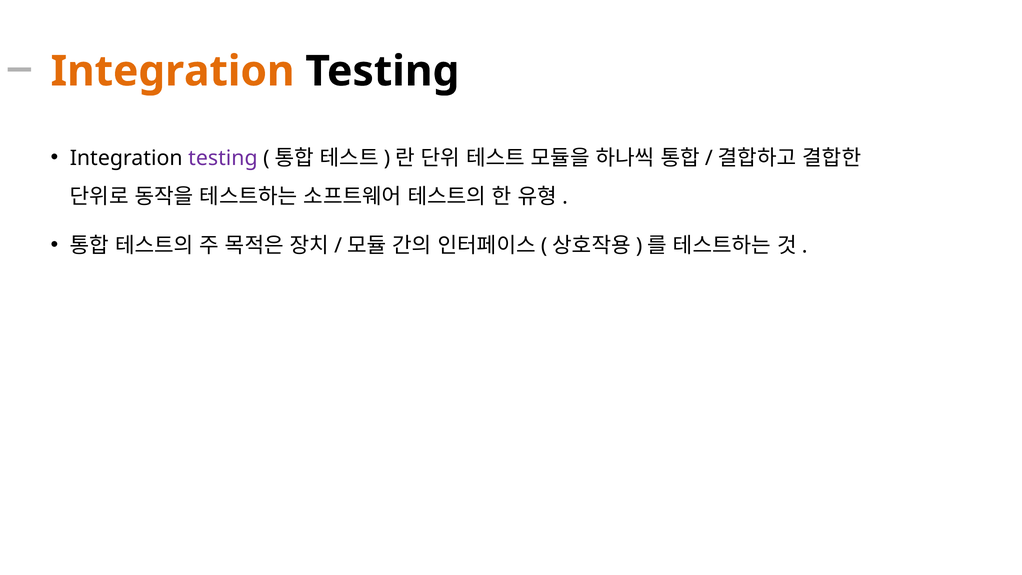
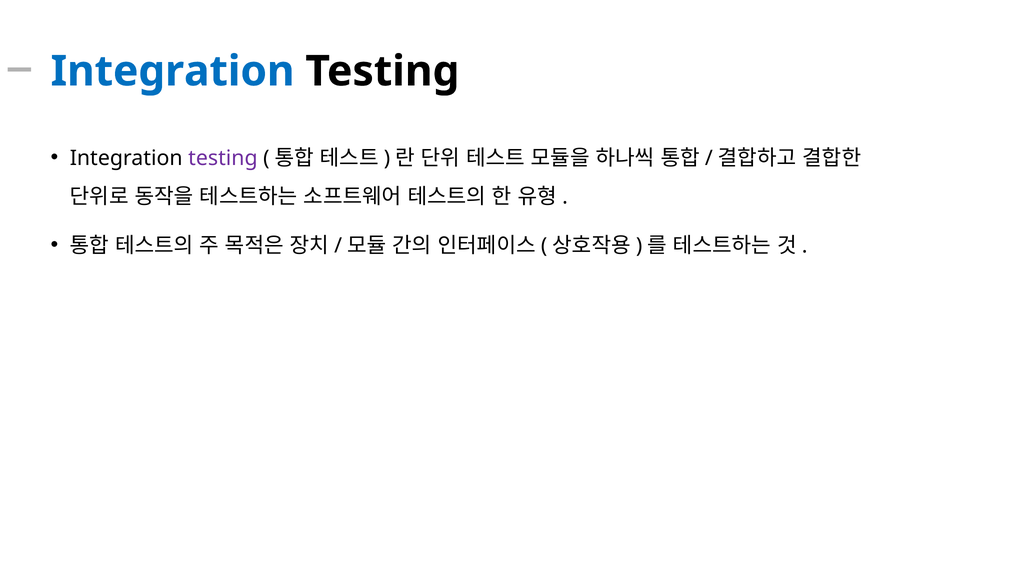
Integration at (173, 71) colour: orange -> blue
